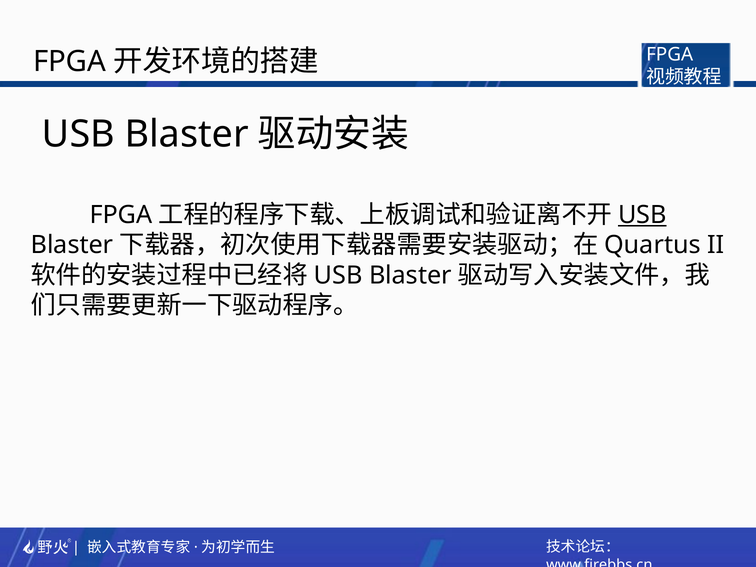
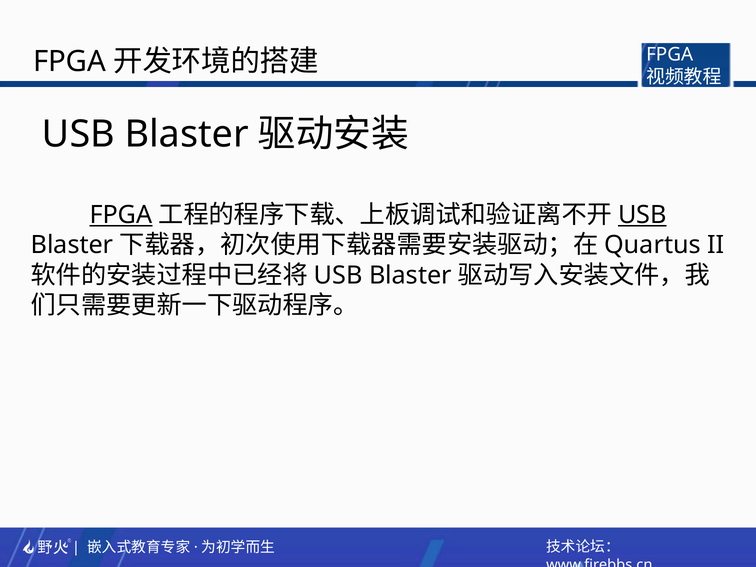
FPGA at (121, 215) underline: none -> present
